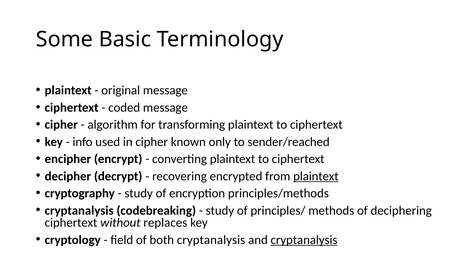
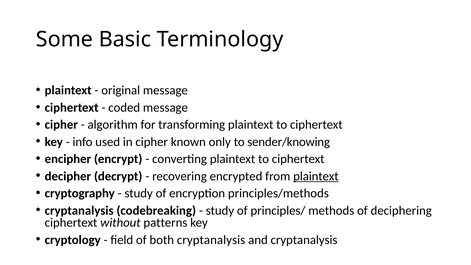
sender/reached: sender/reached -> sender/knowing
replaces: replaces -> patterns
cryptanalysis at (304, 240) underline: present -> none
